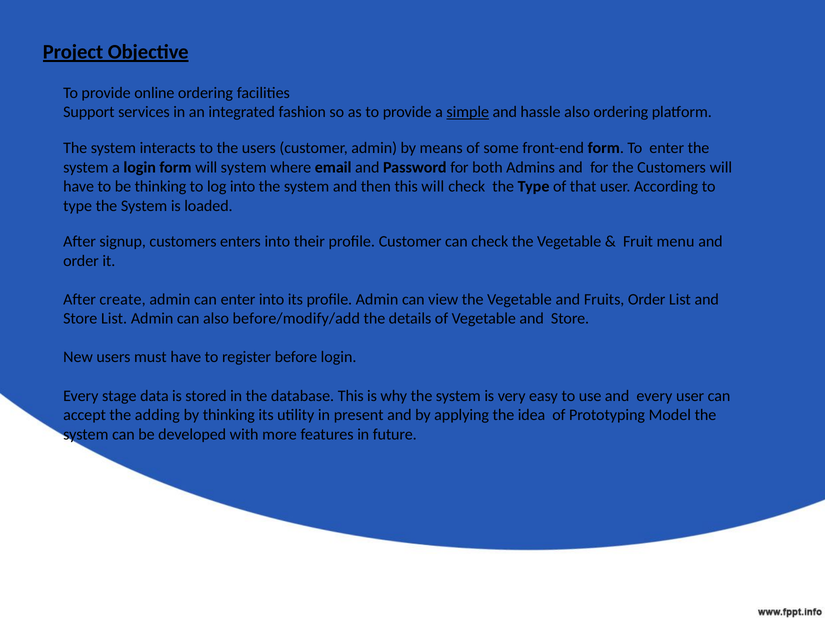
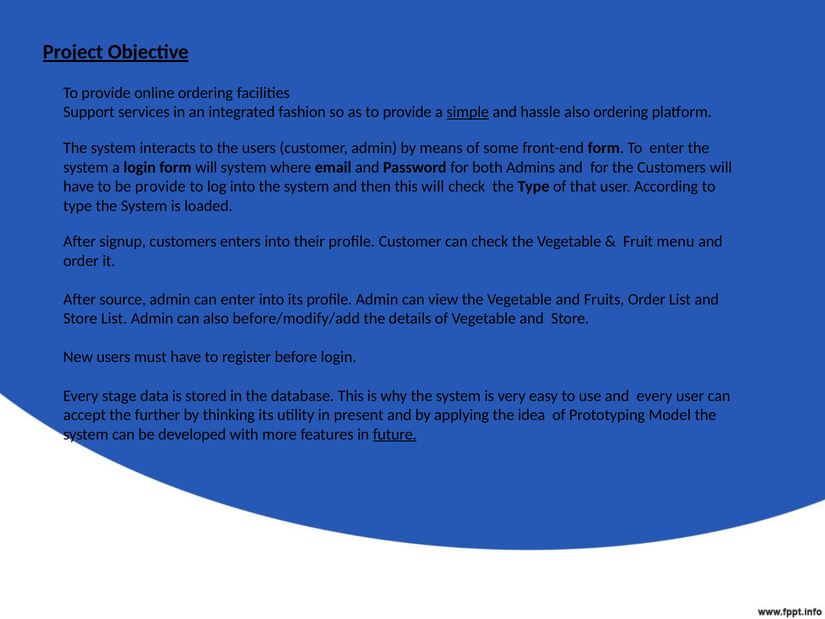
be thinking: thinking -> provide
create: create -> source
adding: adding -> further
future underline: none -> present
